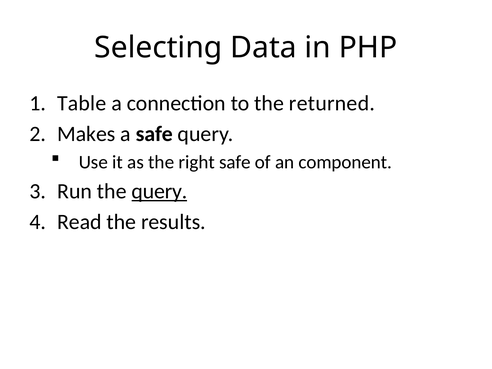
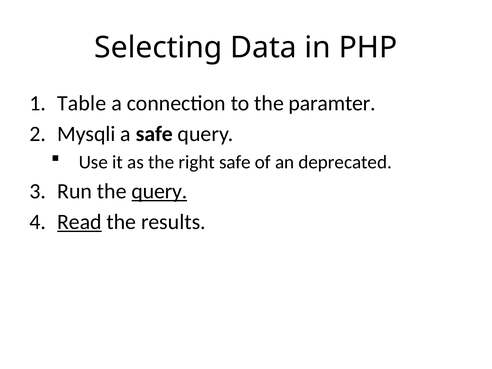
returned: returned -> paramter
Makes: Makes -> Mysqli
component: component -> deprecated
Read underline: none -> present
